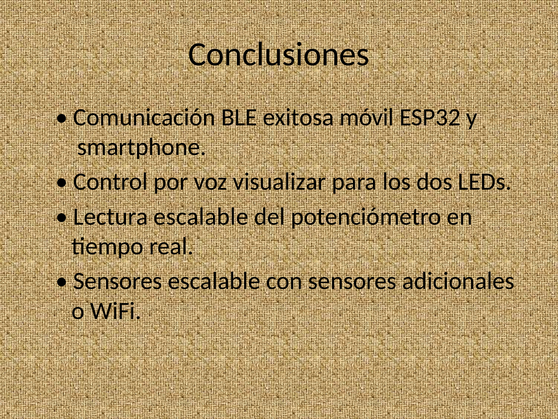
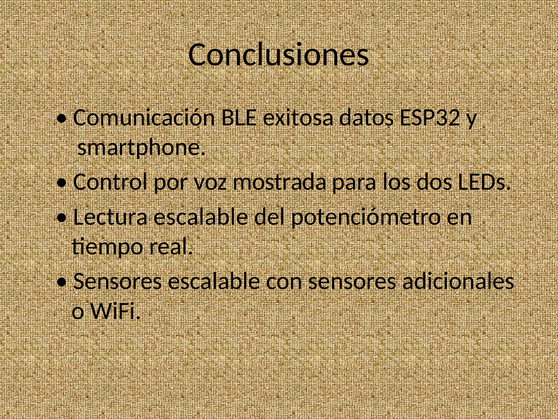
móvil: móvil -> datos
visualizar: visualizar -> mostrada
